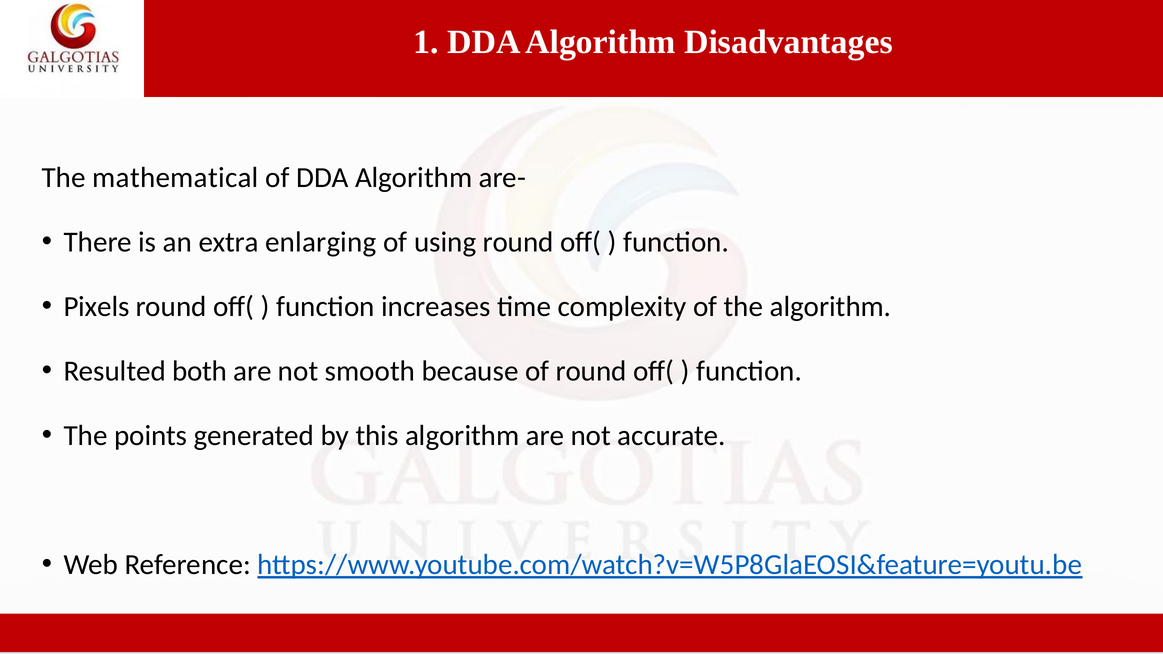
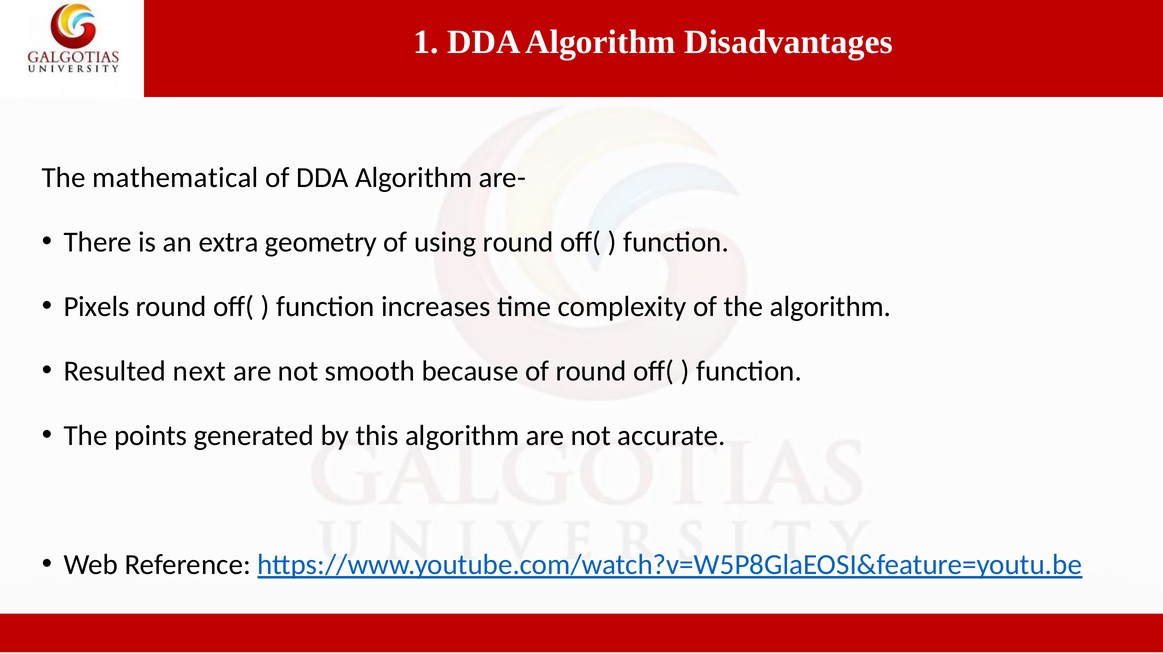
enlarging: enlarging -> geometry
both: both -> next
